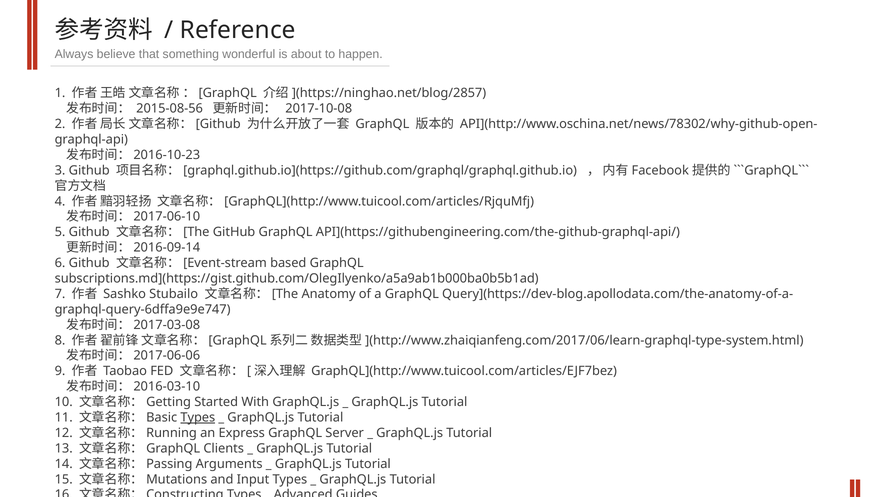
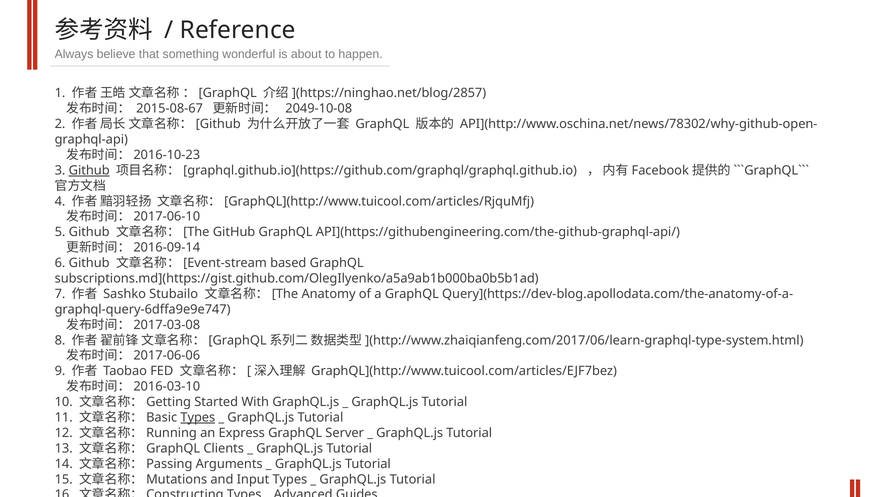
2015-08-56: 2015-08-56 -> 2015-08-67
2017-10-08: 2017-10-08 -> 2049-10-08
Github at (89, 170) underline: none -> present
